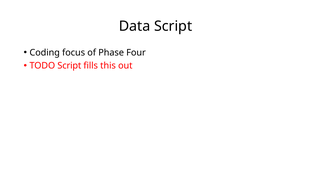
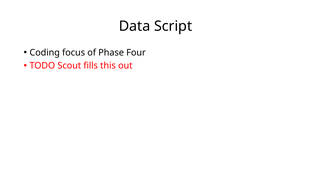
TODO Script: Script -> Scout
